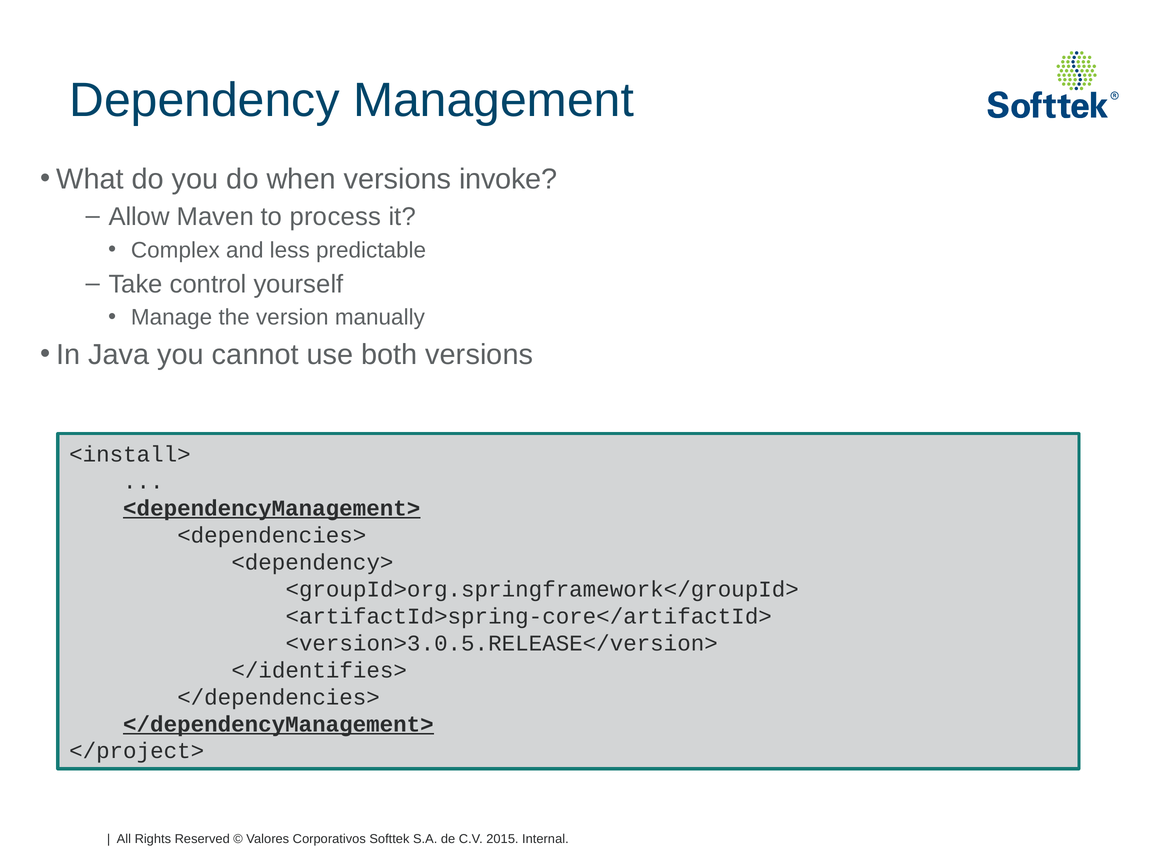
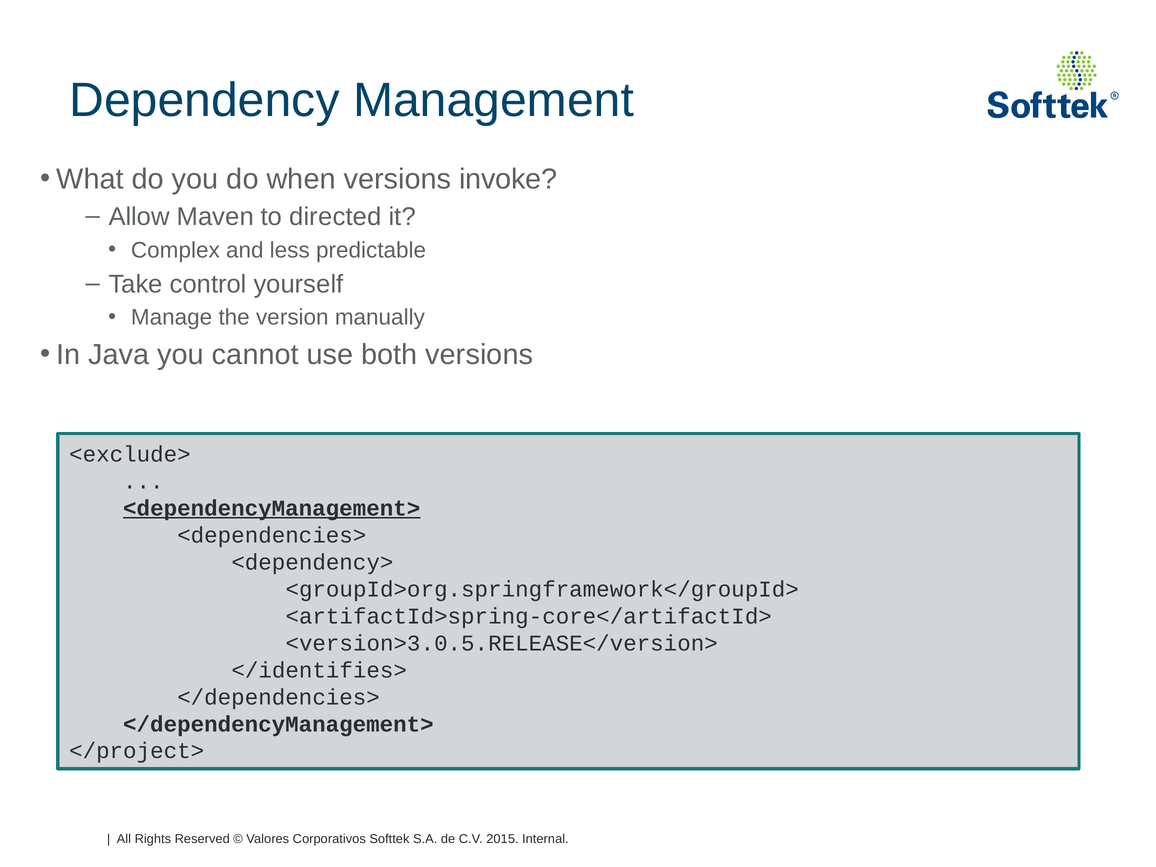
process: process -> directed
<install>: <install> -> <exclude>
</dependencyManagement> underline: present -> none
